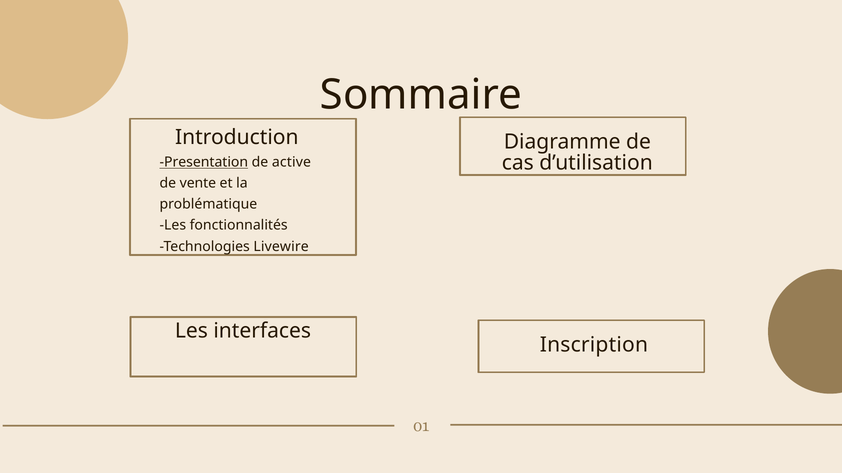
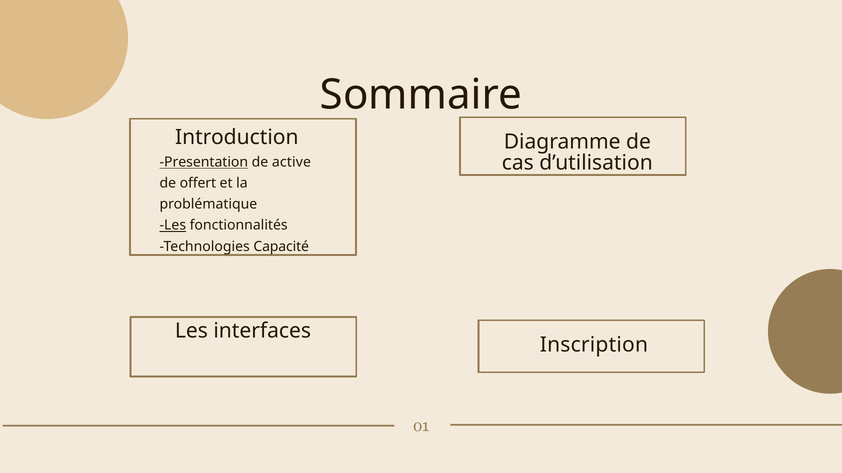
vente: vente -> offert
Les at (173, 226) underline: none -> present
Livewire: Livewire -> Capacité
